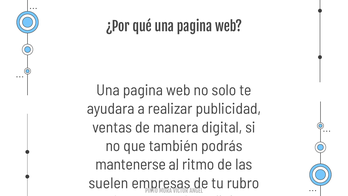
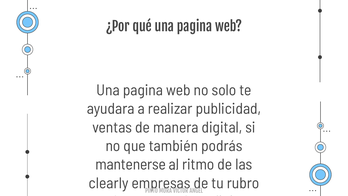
suelen: suelen -> clearly
